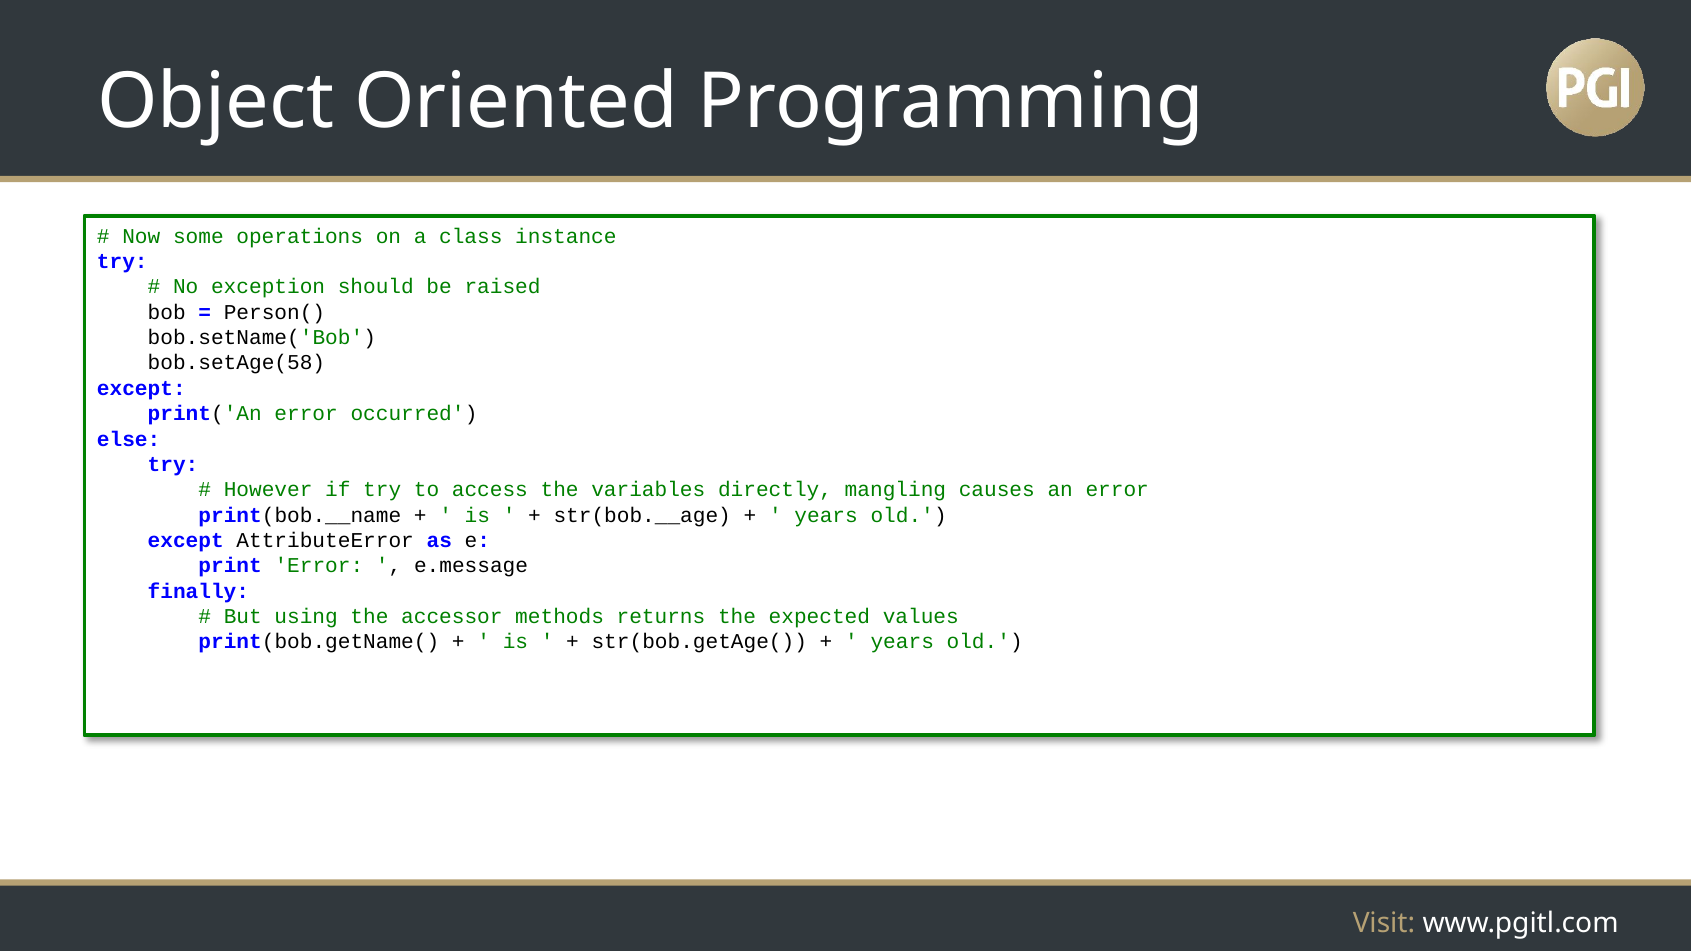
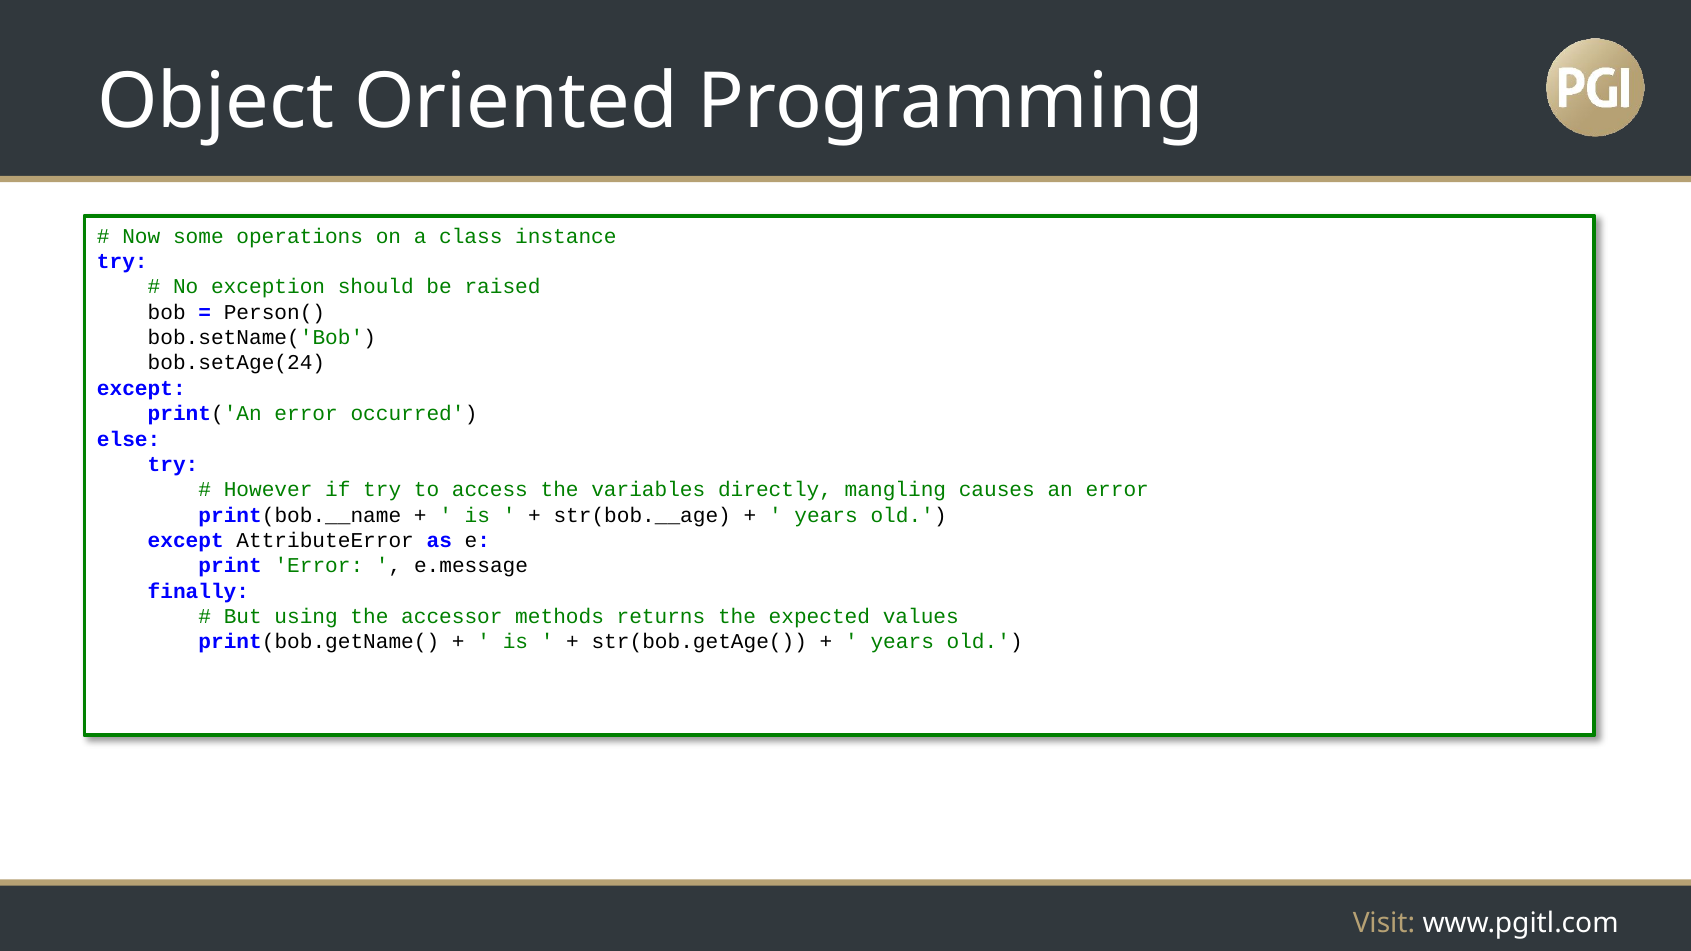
bob.setAge(58: bob.setAge(58 -> bob.setAge(24
